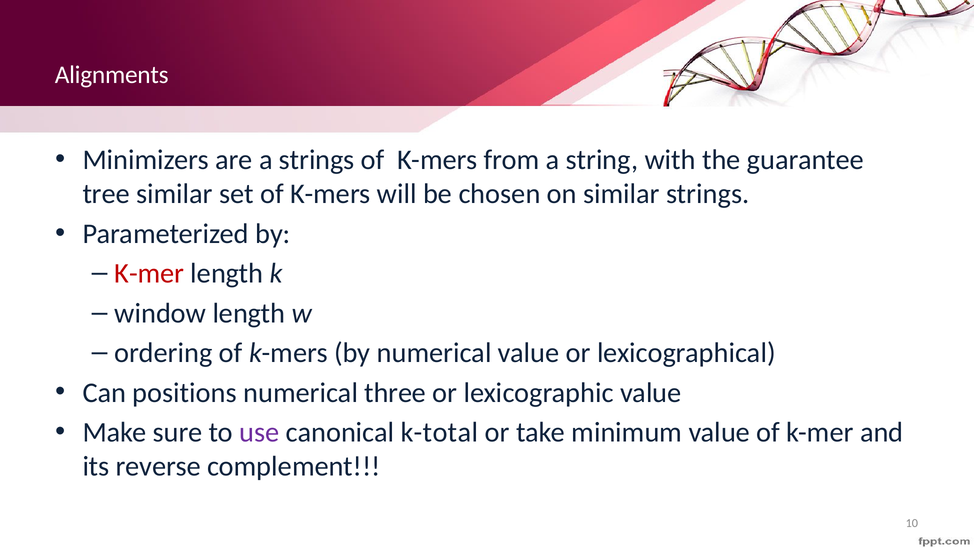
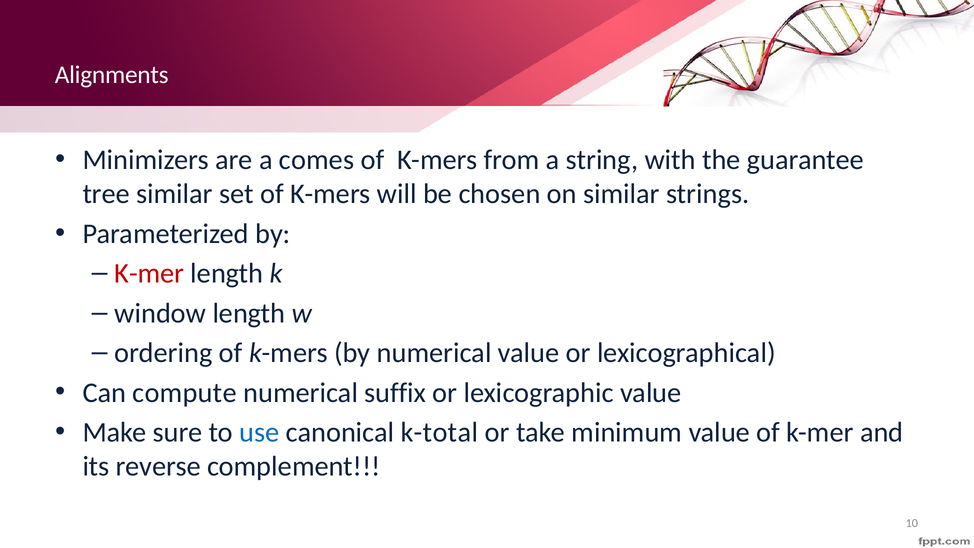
a strings: strings -> comes
positions: positions -> compute
three: three -> suffix
use colour: purple -> blue
